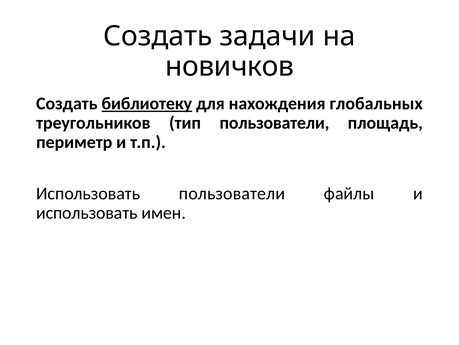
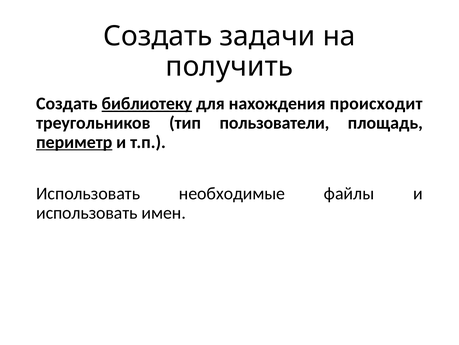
новичков: новичков -> получить
глобальных: глобальных -> происходит
периметр underline: none -> present
Использовать пользователи: пользователи -> необходимые
